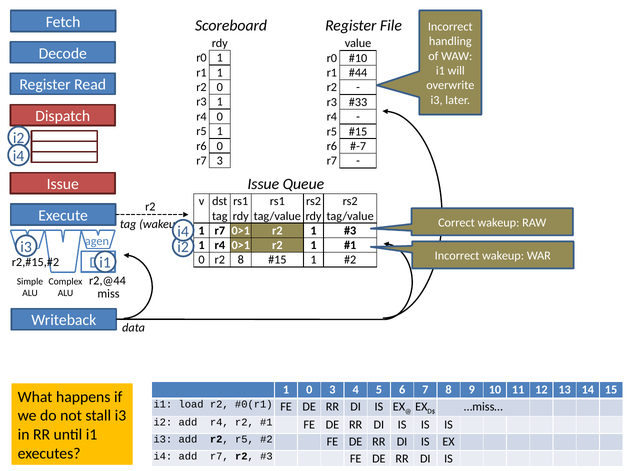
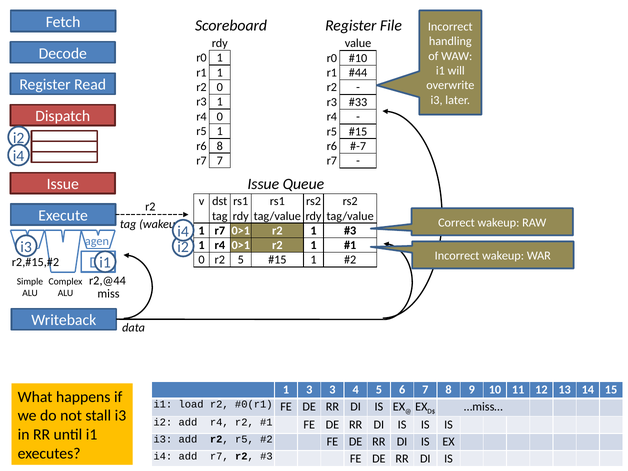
r6 0: 0 -> 8
r7 3: 3 -> 7
r2 8: 8 -> 5
1 0: 0 -> 3
